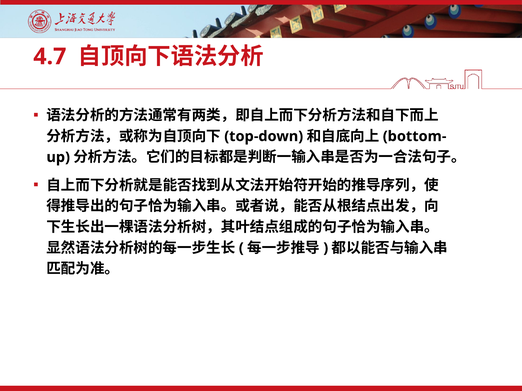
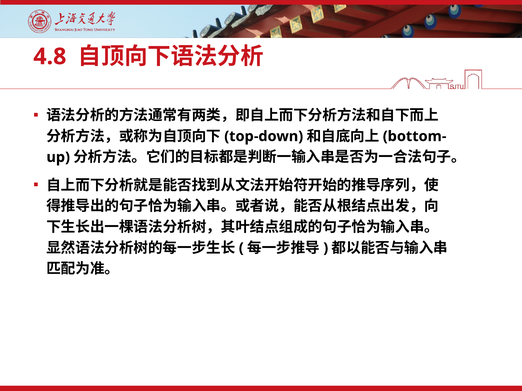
4.7: 4.7 -> 4.8
